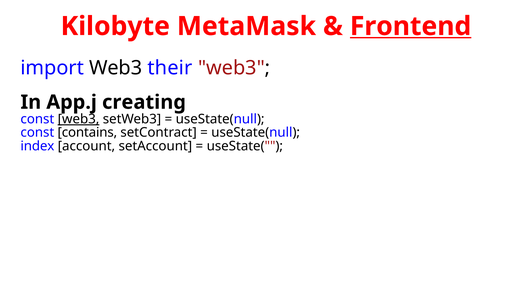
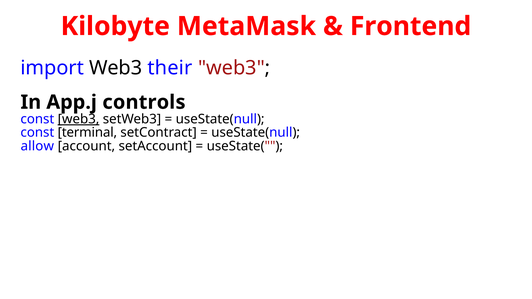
Frontend underline: present -> none
creating: creating -> controls
contains: contains -> terminal
index: index -> allow
